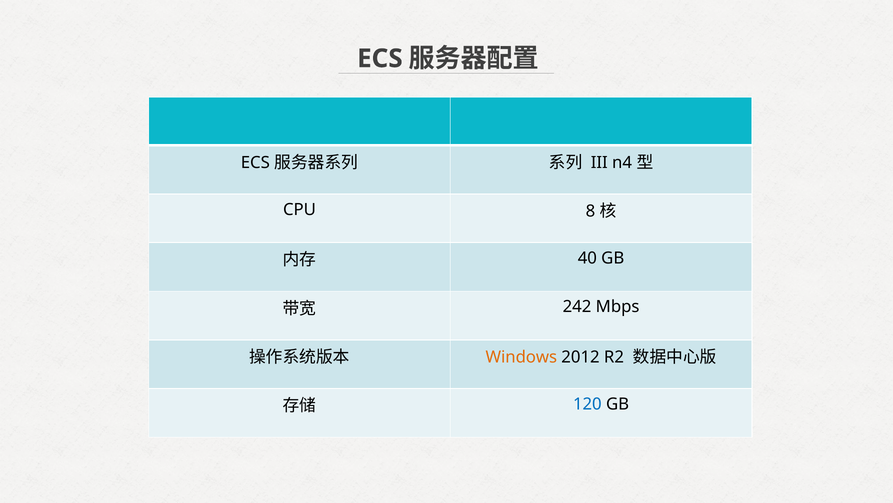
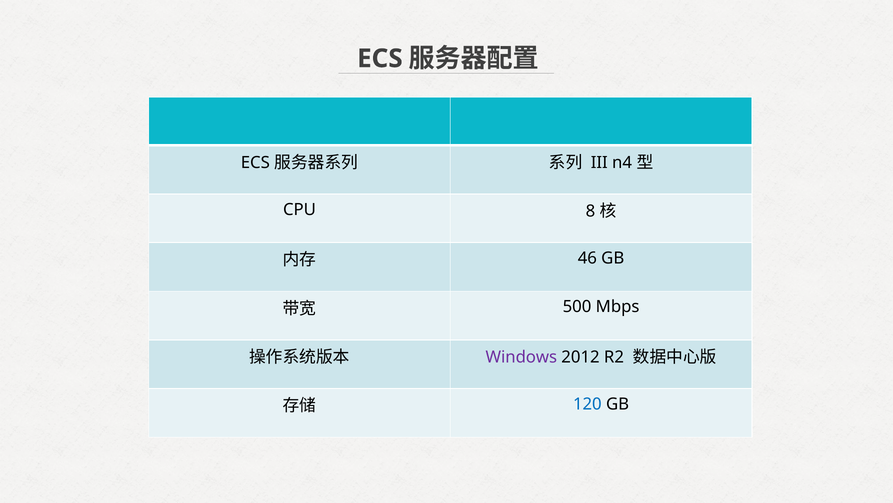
40: 40 -> 46
242: 242 -> 500
Windows colour: orange -> purple
